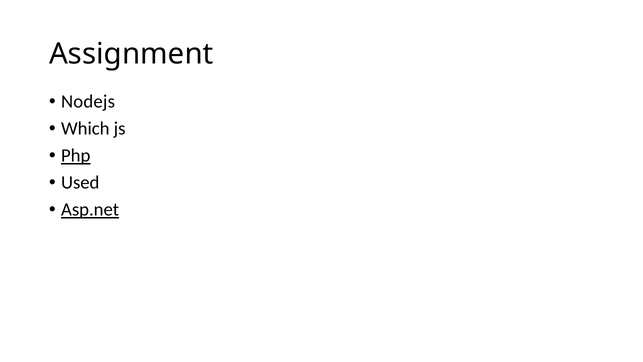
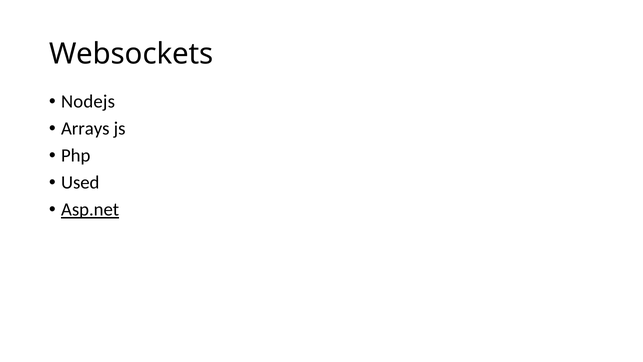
Assignment: Assignment -> Websockets
Which: Which -> Arrays
Php underline: present -> none
